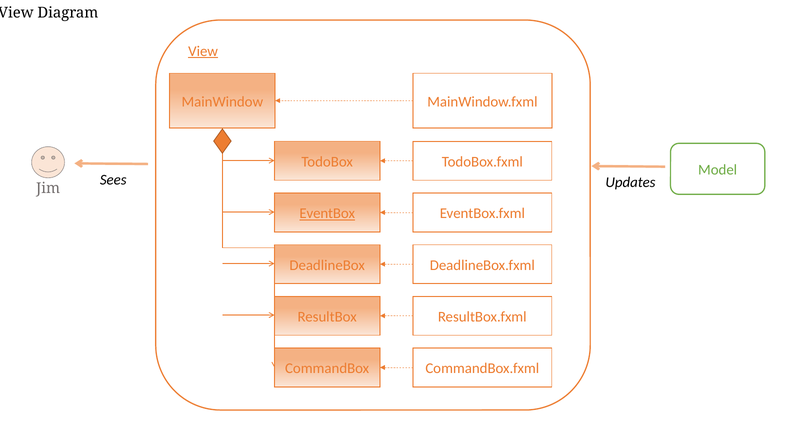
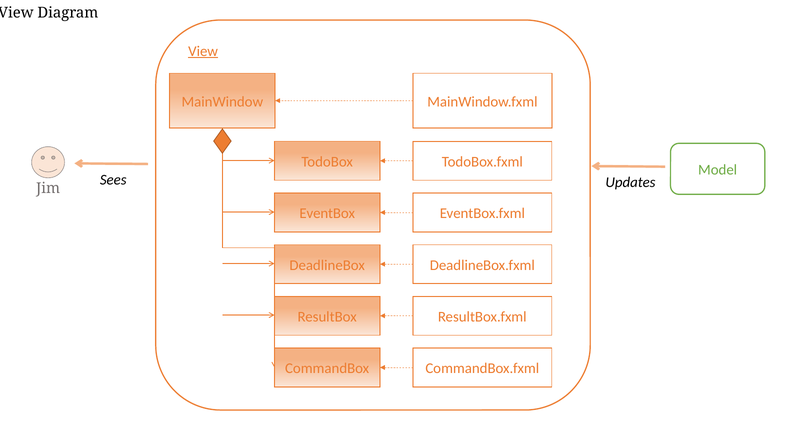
EventBox underline: present -> none
